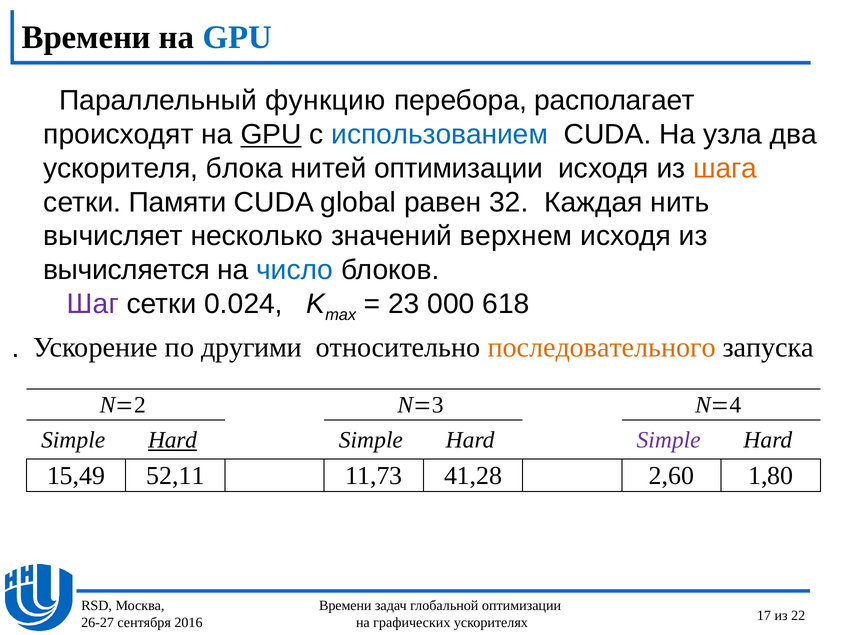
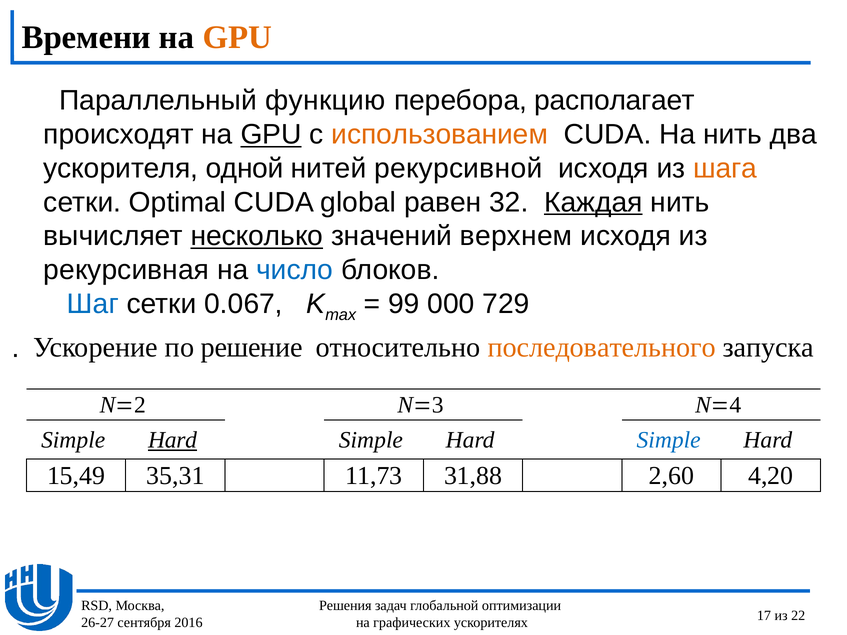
GPU at (237, 38) colour: blue -> orange
использованием colour: blue -> orange
На узла: узла -> нить
блока: блока -> одной
нитей оптимизации: оптимизации -> рекурсивной
Памяти: Памяти -> Optimal
Каждая underline: none -> present
несколько underline: none -> present
вычисляется: вычисляется -> рекурсивная
Шаг colour: purple -> blue
0.024: 0.024 -> 0.067
23: 23 -> 99
618: 618 -> 729
другими: другими -> решение
Simple at (669, 440) colour: purple -> blue
52,11: 52,11 -> 35,31
41,28: 41,28 -> 31,88
1,80: 1,80 -> 4,20
Времени at (345, 606): Времени -> Решения
